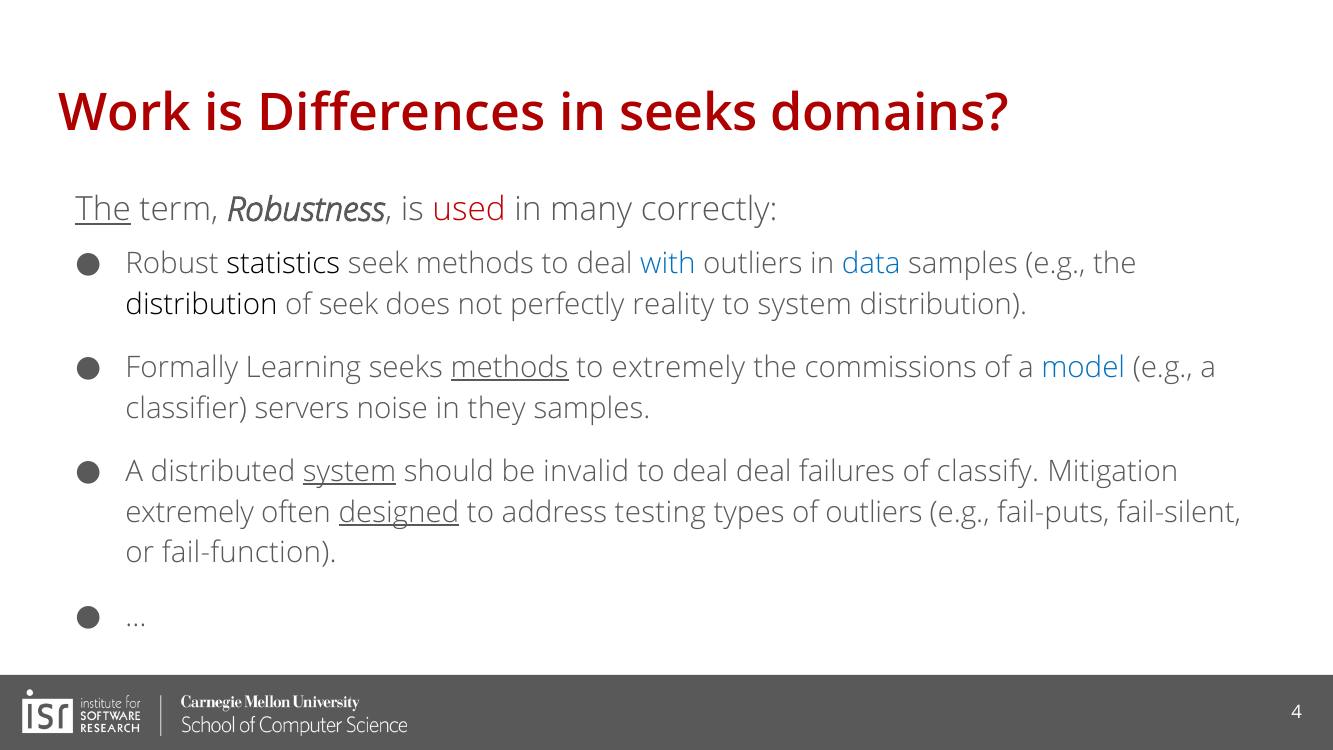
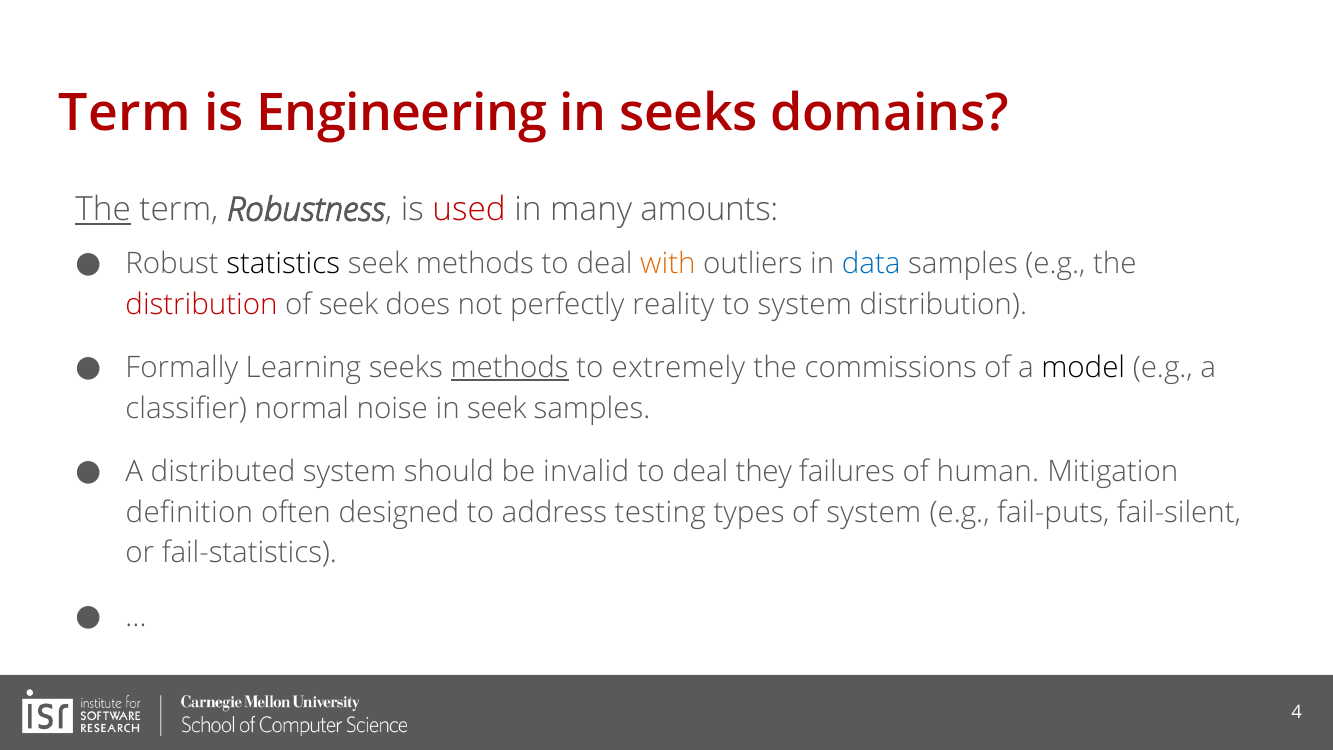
Work at (125, 113): Work -> Term
Differences: Differences -> Engineering
correctly: correctly -> amounts
with colour: blue -> orange
distribution at (202, 304) colour: black -> red
model colour: blue -> black
servers: servers -> normal
in they: they -> seek
system at (350, 471) underline: present -> none
deal deal: deal -> they
classify: classify -> human
extremely at (190, 512): extremely -> definition
designed underline: present -> none
of outliers: outliers -> system
fail-function: fail-function -> fail-statistics
